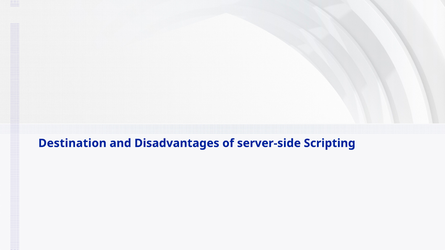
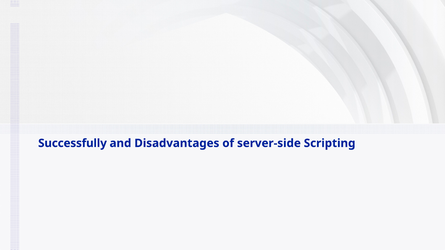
Destination: Destination -> Successfully
